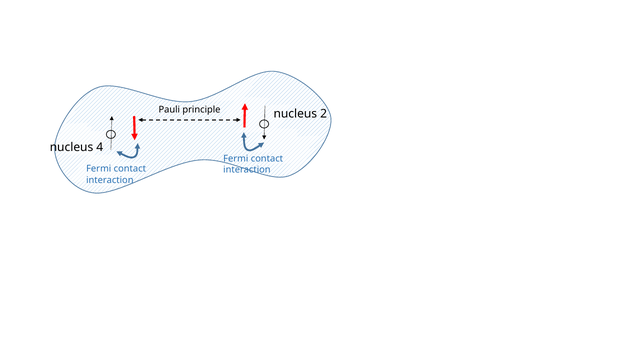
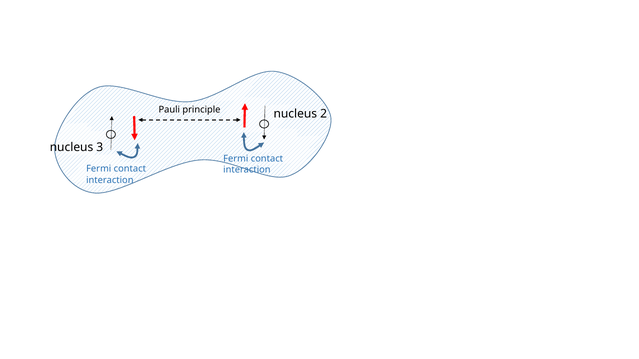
4: 4 -> 3
